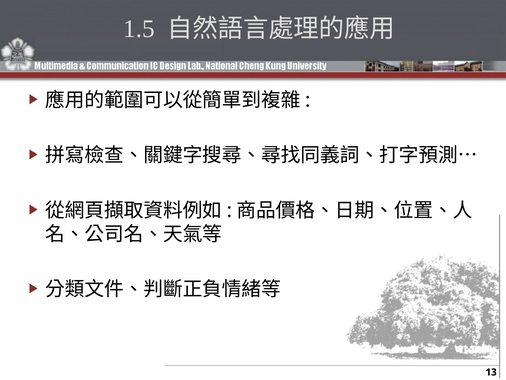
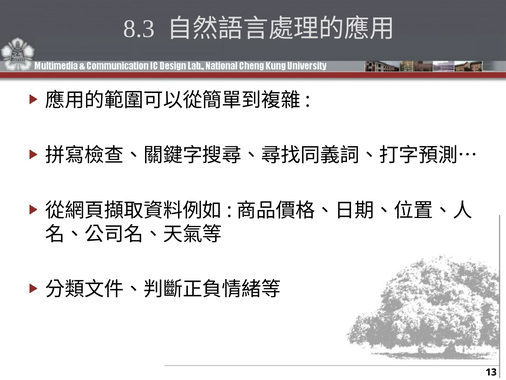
1.5: 1.5 -> 8.3
